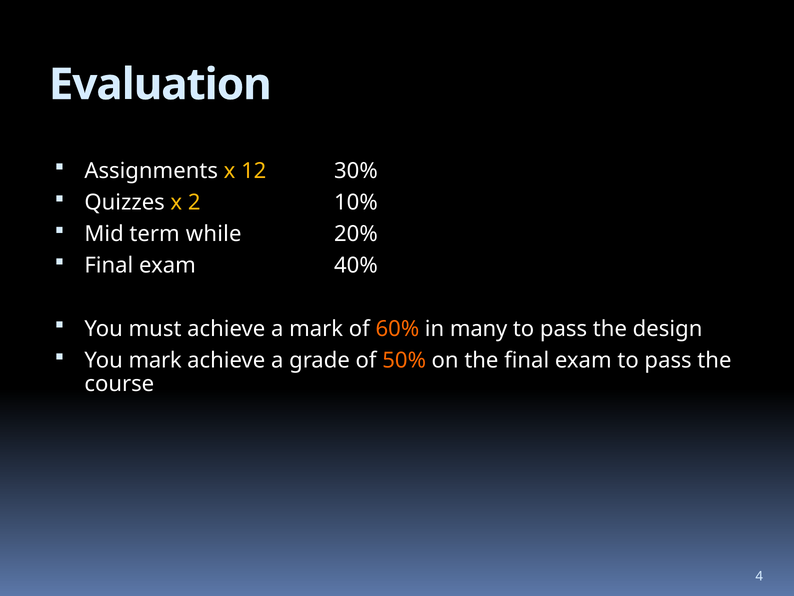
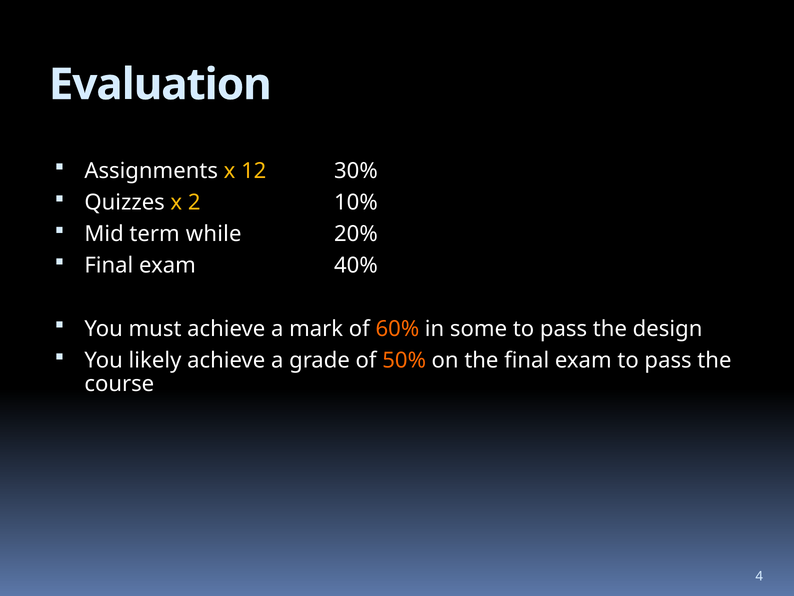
many: many -> some
You mark: mark -> likely
